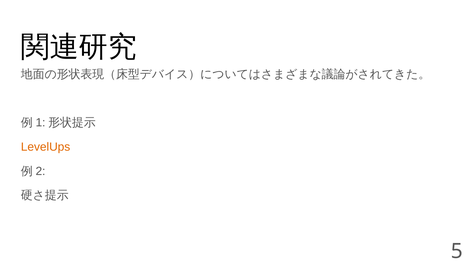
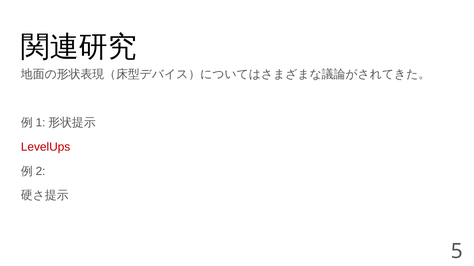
LevelUps colour: orange -> red
